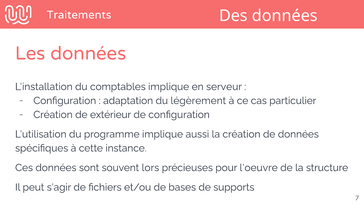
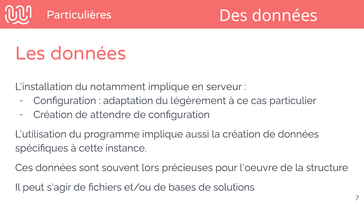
Traitements: Traitements -> Particulières
comptables: comptables -> notamment
extérieur: extérieur -> attendre
supports: supports -> solutions
